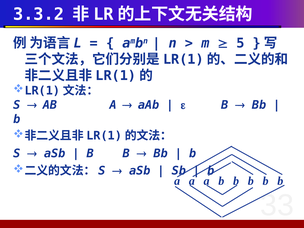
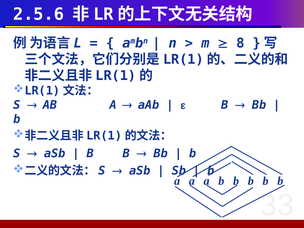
3.3.2: 3.3.2 -> 2.5.6
5: 5 -> 8
